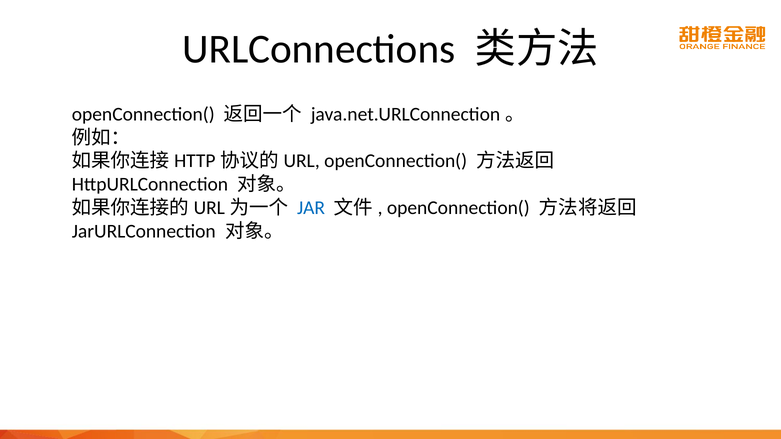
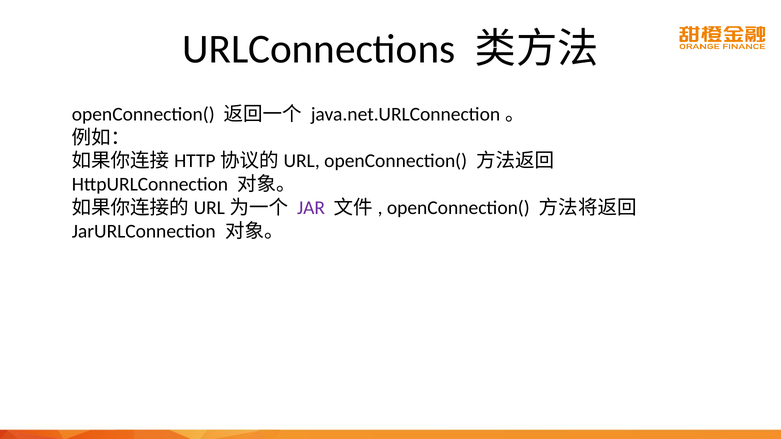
JAR colour: blue -> purple
